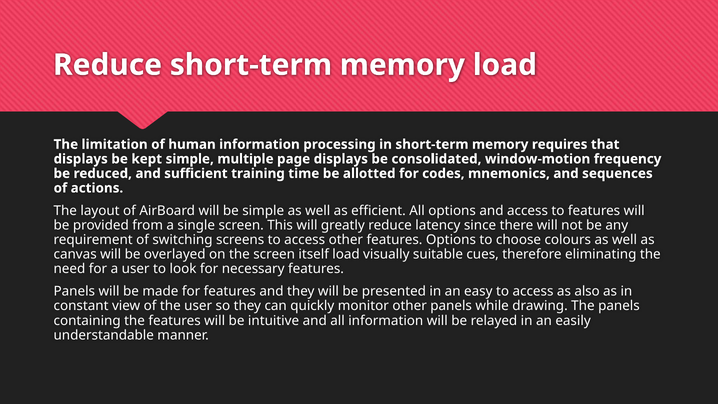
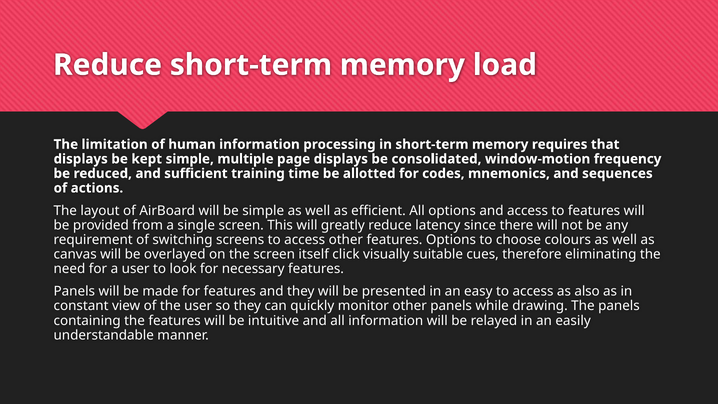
itself load: load -> click
